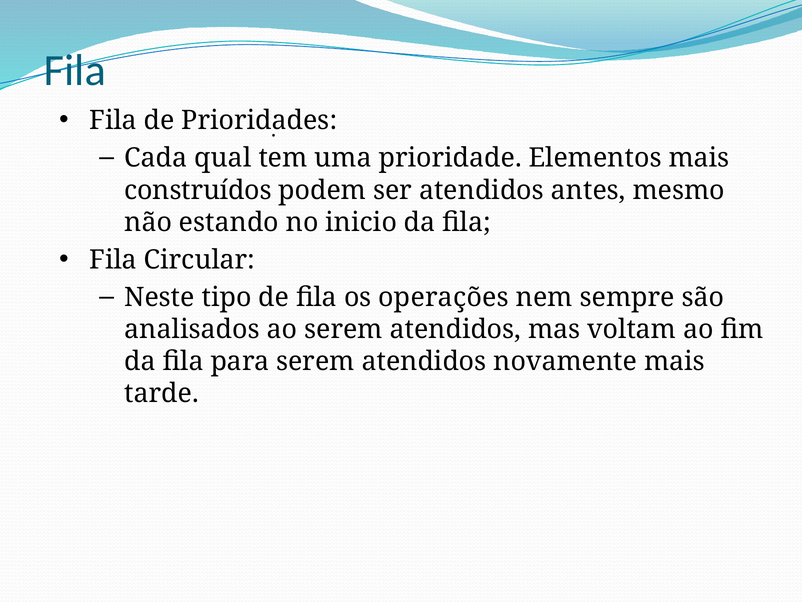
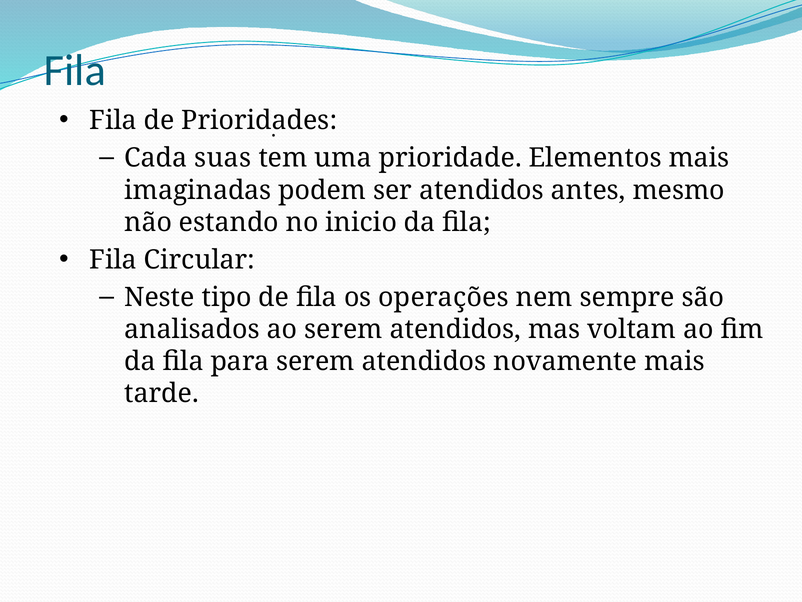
qual: qual -> suas
construídos: construídos -> imaginadas
